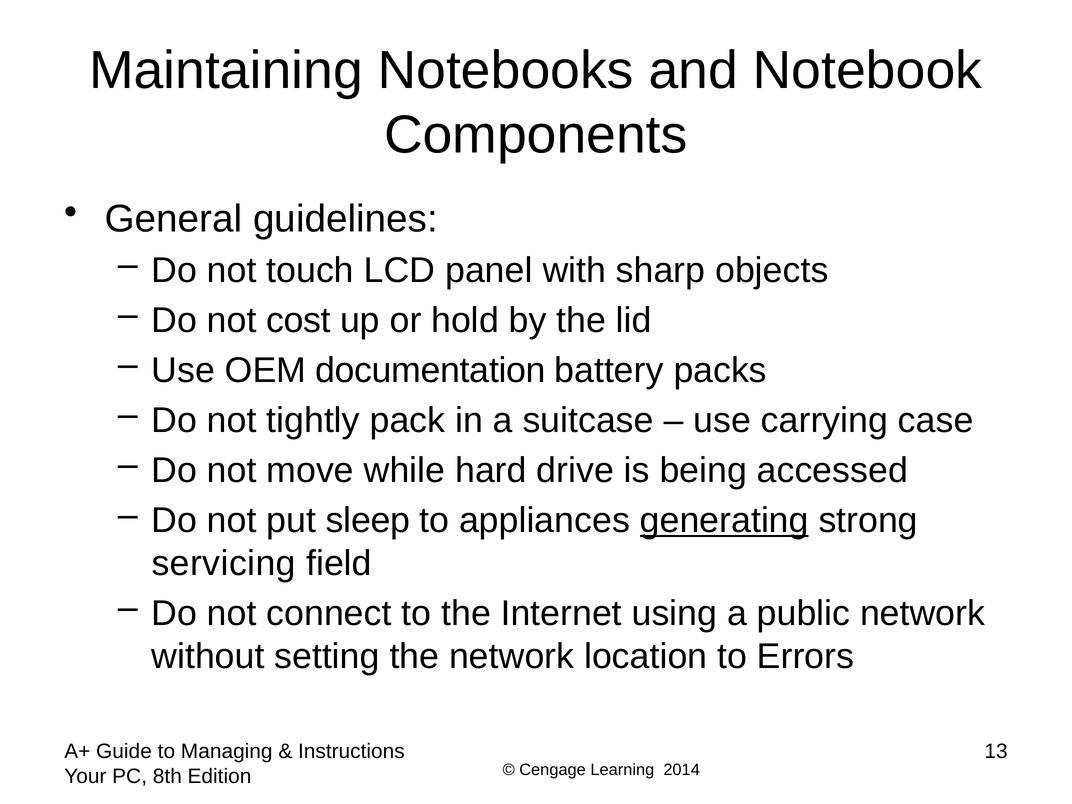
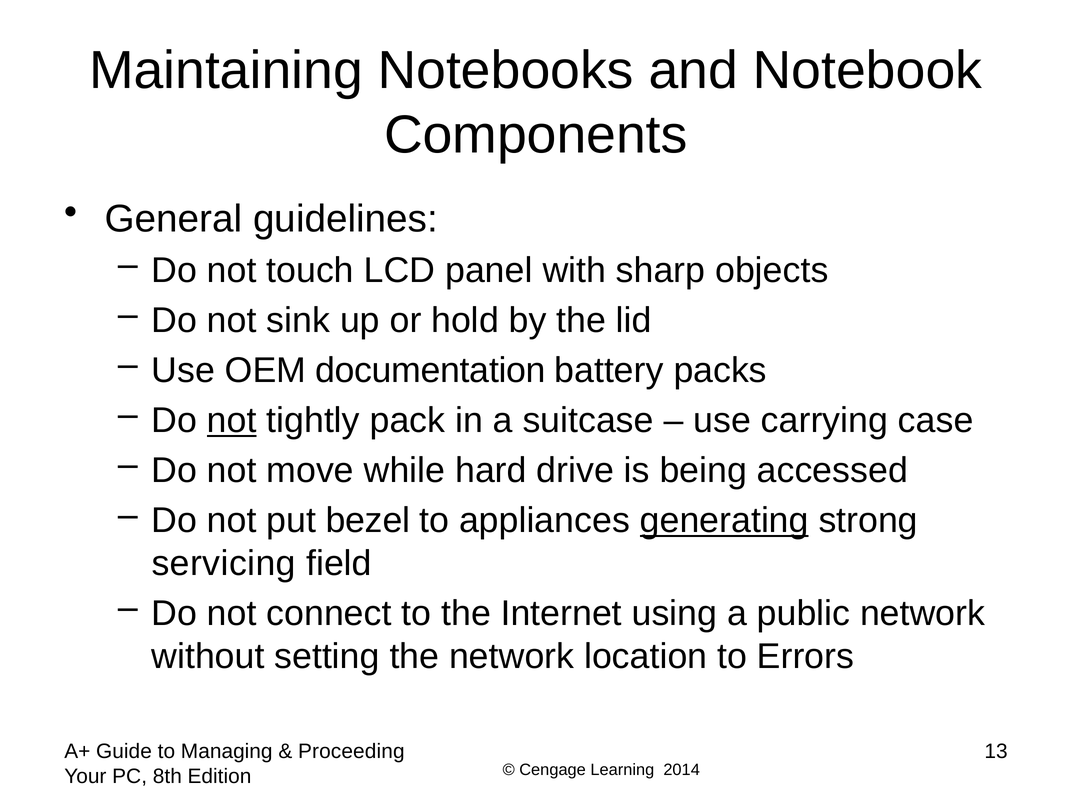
cost: cost -> sink
not at (232, 421) underline: none -> present
sleep: sleep -> bezel
Instructions: Instructions -> Proceeding
